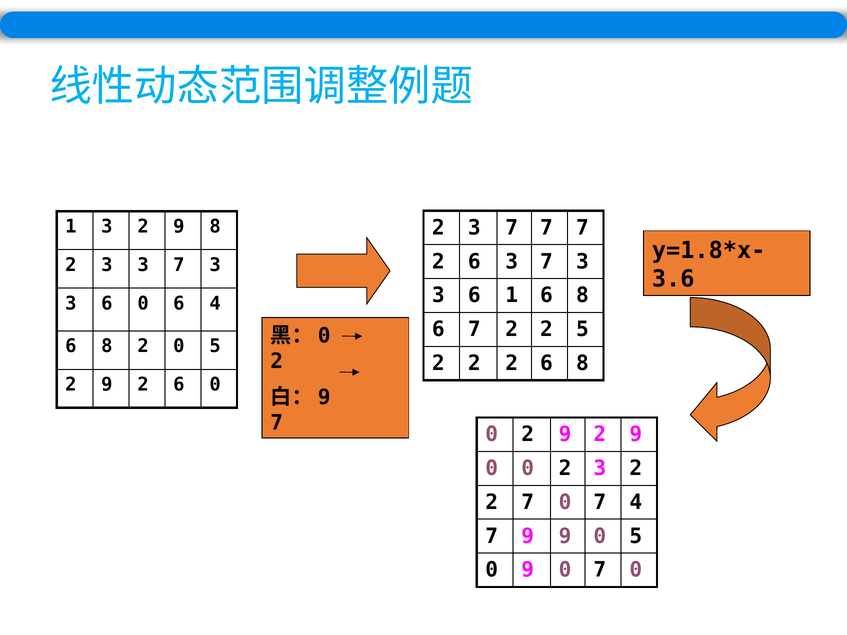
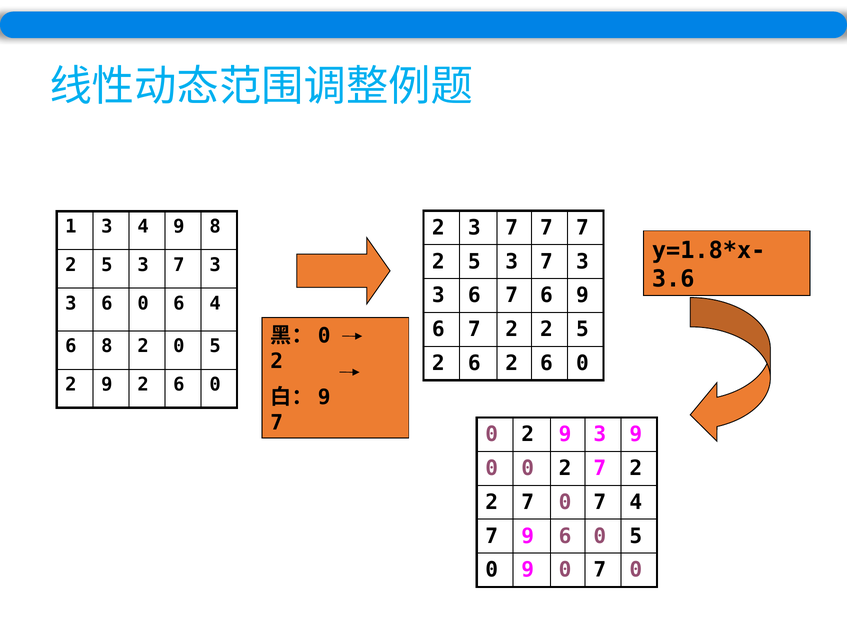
1 3 2: 2 -> 4
6 at (474, 262): 6 -> 5
3 at (107, 265): 3 -> 5
3 6 1: 1 -> 7
8 at (582, 296): 8 -> 9
2 at (474, 363): 2 -> 6
8 at (582, 363): 8 -> 0
0 2 9 2: 2 -> 3
0 2 3: 3 -> 7
7 9 9: 9 -> 6
